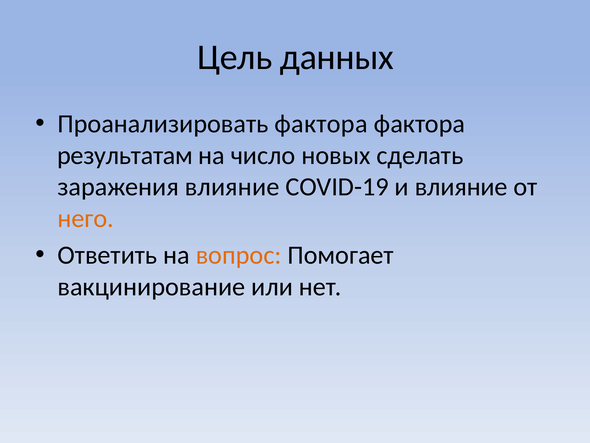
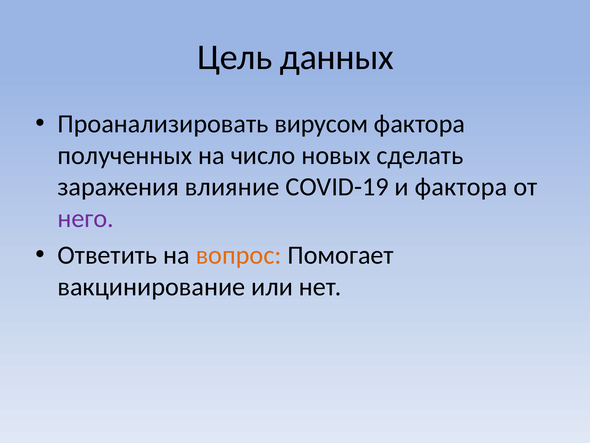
Проанализировать фактора: фактора -> вирусом
результатам: результатам -> полученных
и влияние: влияние -> фактора
него colour: orange -> purple
